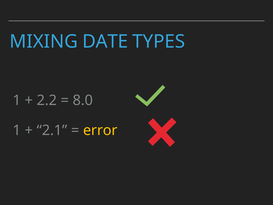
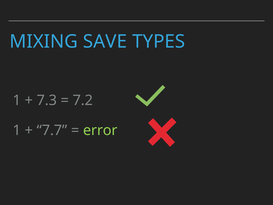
DATE: DATE -> SAVE
2.2: 2.2 -> 7.3
8.0: 8.0 -> 7.2
2.1: 2.1 -> 7.7
error colour: yellow -> light green
